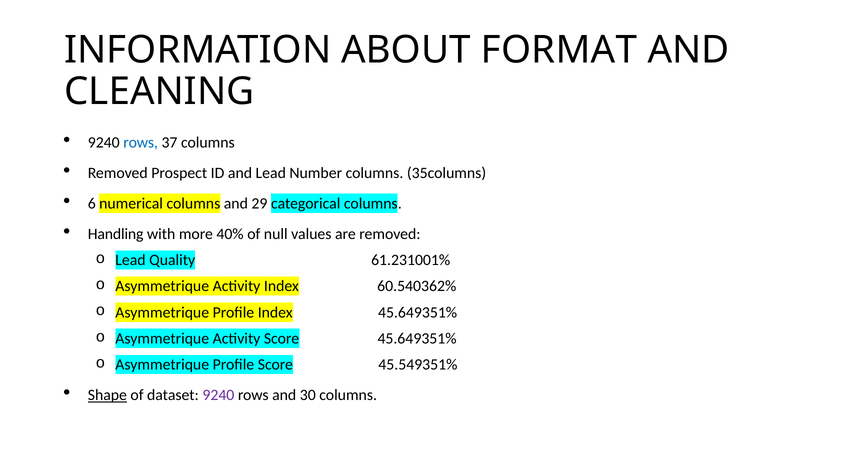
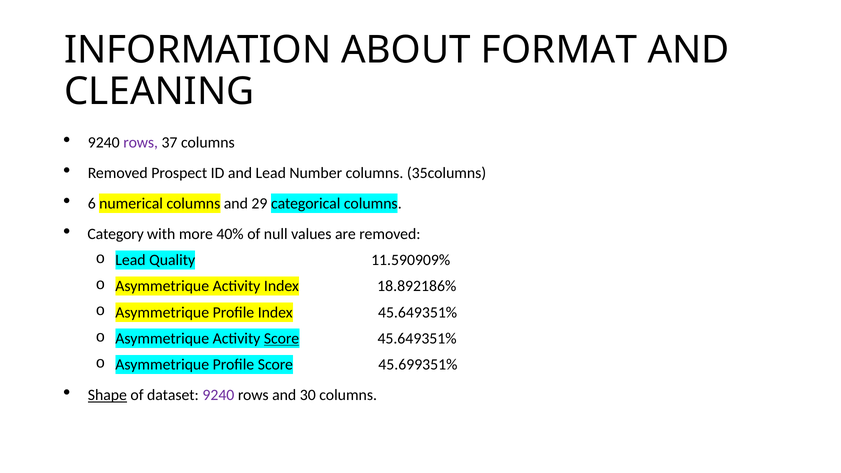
rows at (141, 142) colour: blue -> purple
Handling: Handling -> Category
61.231001%: 61.231001% -> 11.590909%
60.540362%: 60.540362% -> 18.892186%
Score at (282, 339) underline: none -> present
45.549351%: 45.549351% -> 45.699351%
